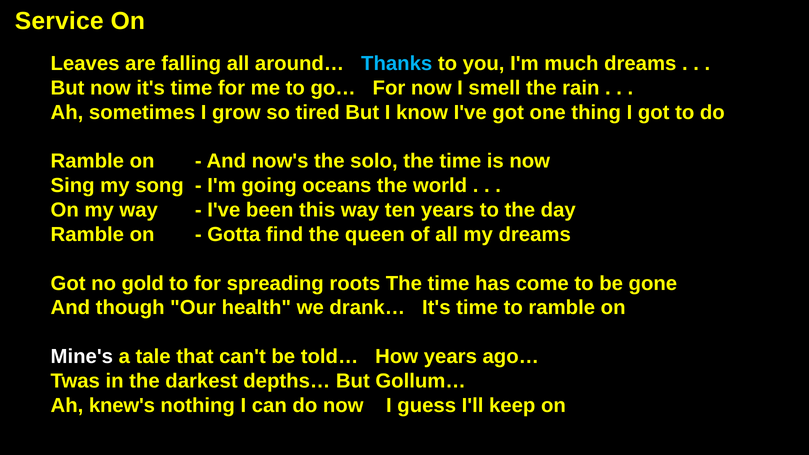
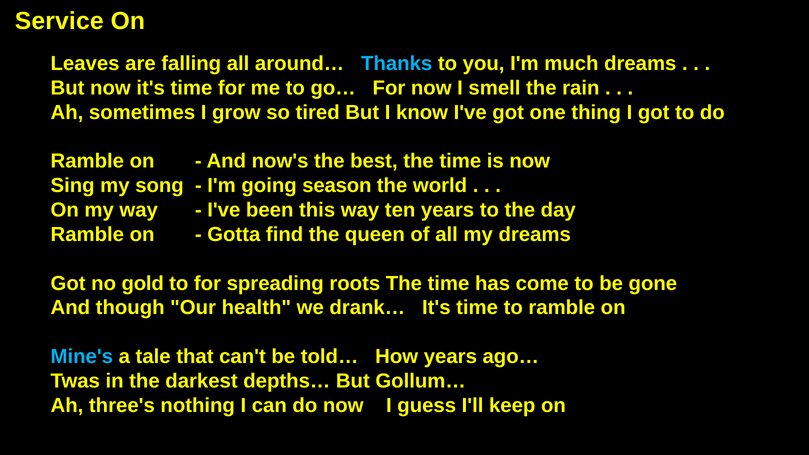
solo: solo -> best
oceans: oceans -> season
Mine's colour: white -> light blue
knew's: knew's -> three's
